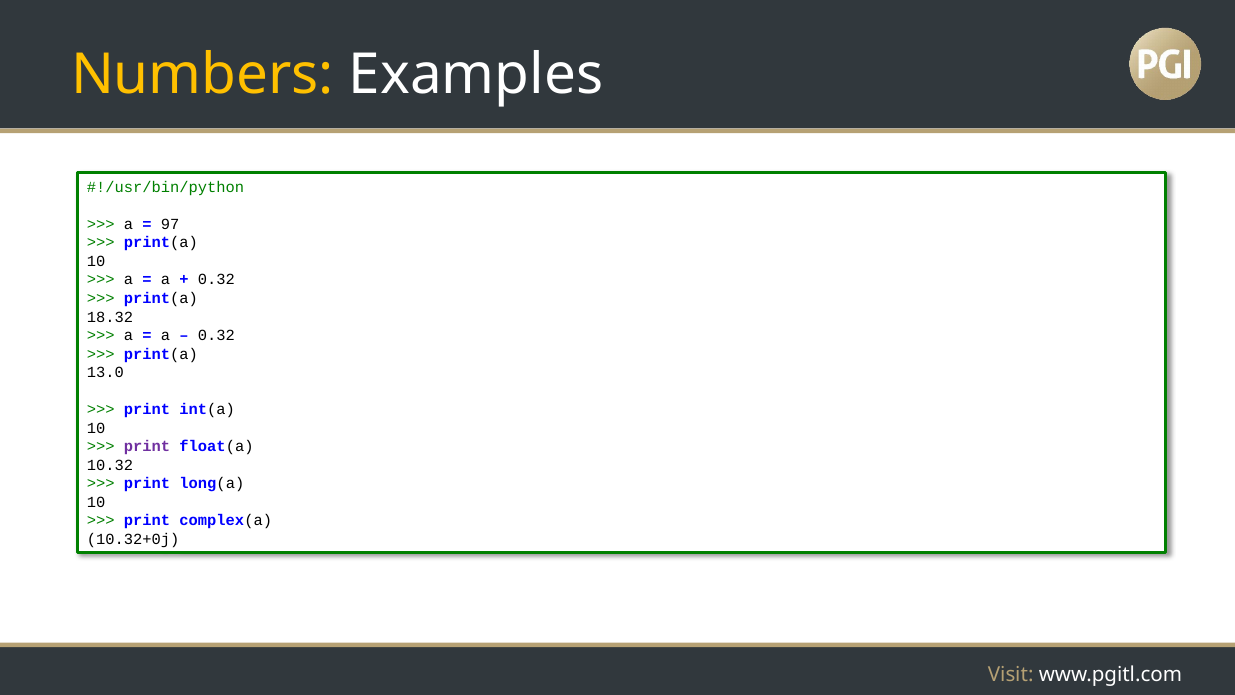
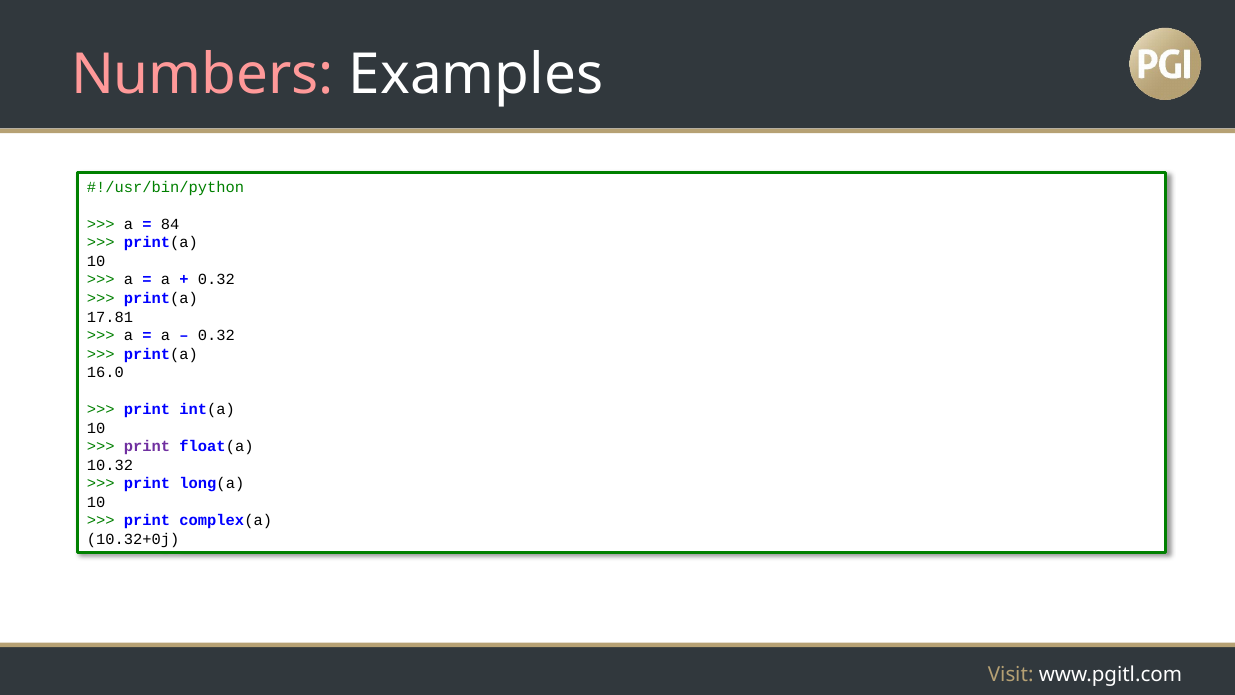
Numbers colour: yellow -> pink
97: 97 -> 84
18.32: 18.32 -> 17.81
13.0: 13.0 -> 16.0
